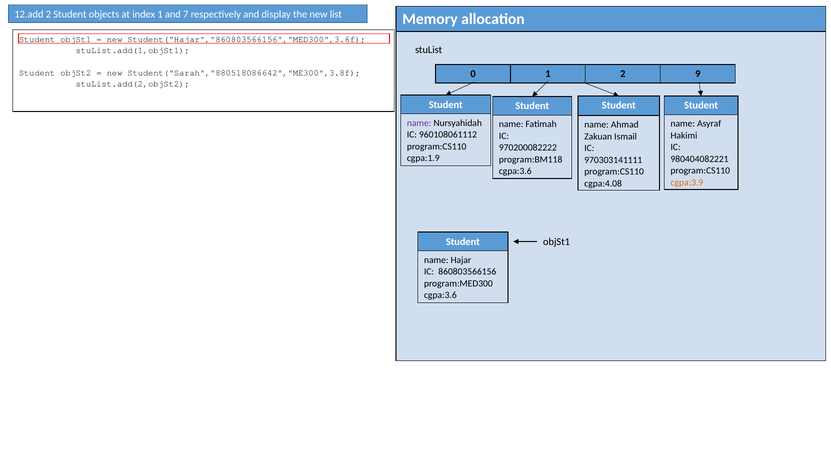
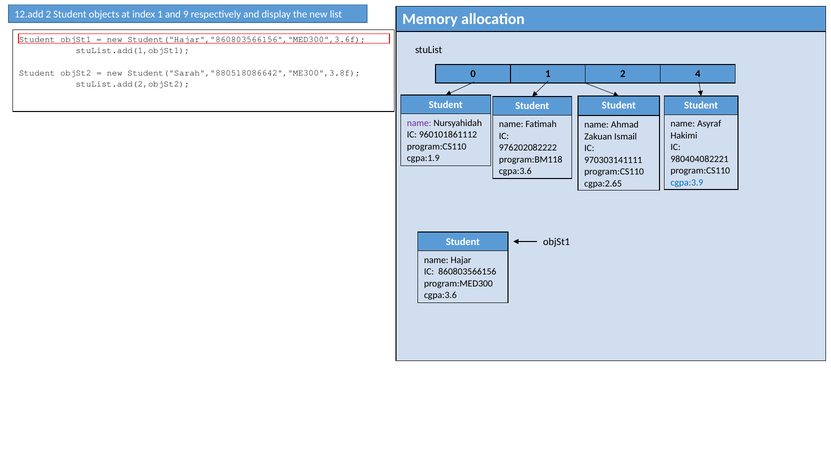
7: 7 -> 9
9: 9 -> 4
960108061112: 960108061112 -> 960101861112
970200082222: 970200082222 -> 976202082222
cgpa:3.9 colour: orange -> blue
cgpa:4.08: cgpa:4.08 -> cgpa:2.65
